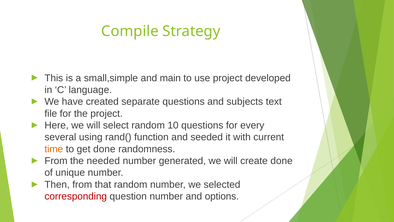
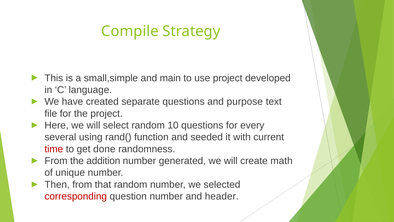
subjects: subjects -> purpose
time colour: orange -> red
needed: needed -> addition
create done: done -> math
options: options -> header
